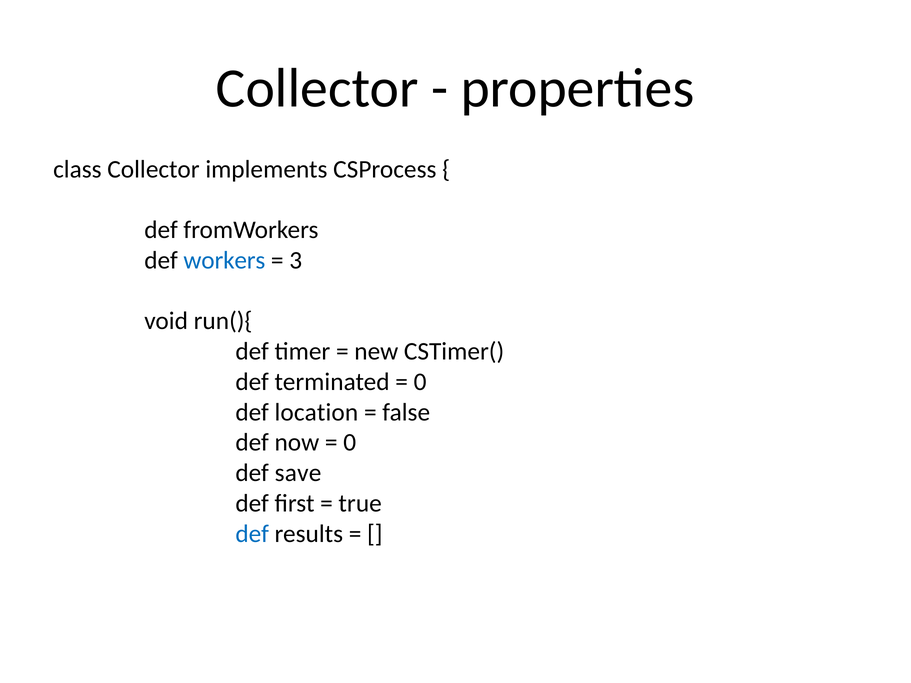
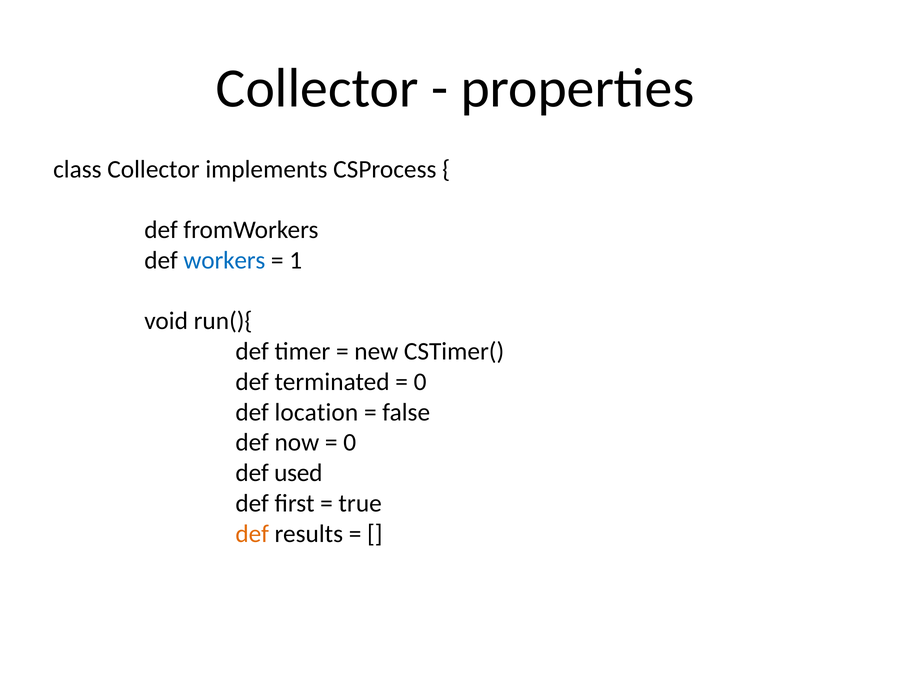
3: 3 -> 1
save: save -> used
def at (252, 534) colour: blue -> orange
